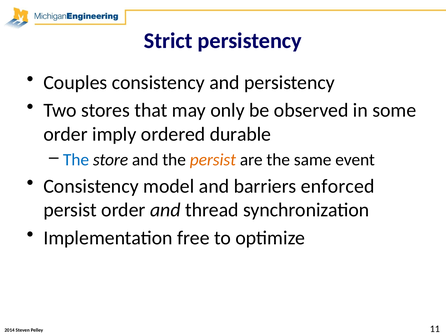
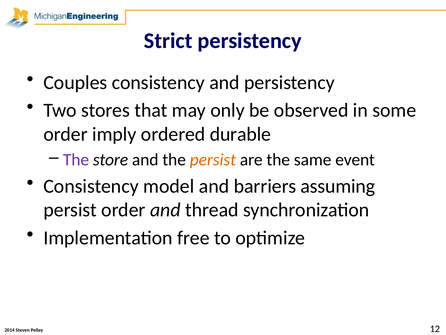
The at (76, 160) colour: blue -> purple
enforced: enforced -> assuming
11: 11 -> 12
